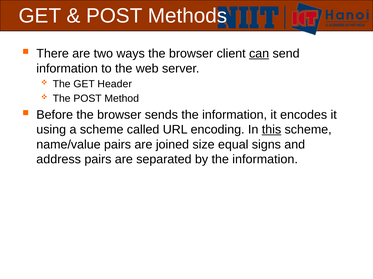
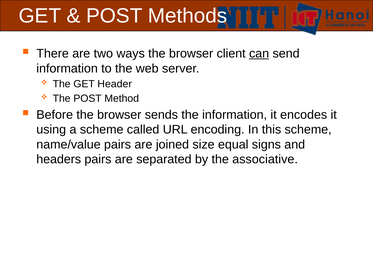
this underline: present -> none
address: address -> headers
by the information: information -> associative
